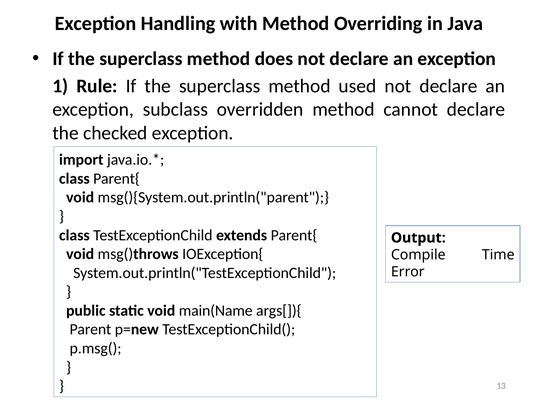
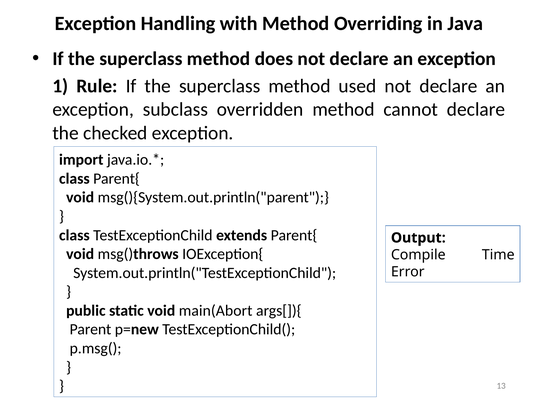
main(Name: main(Name -> main(Abort
